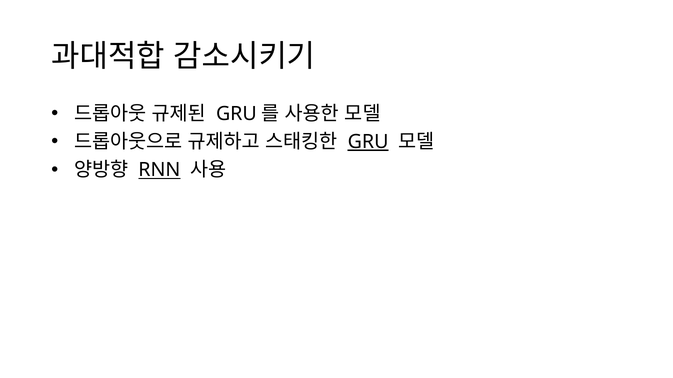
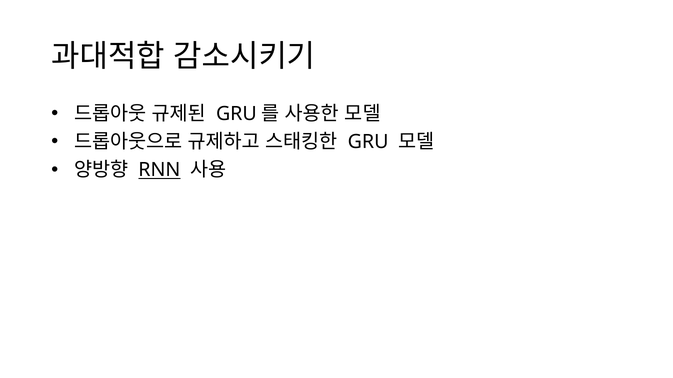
GRU at (368, 142) underline: present -> none
